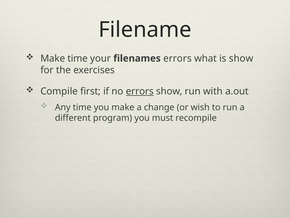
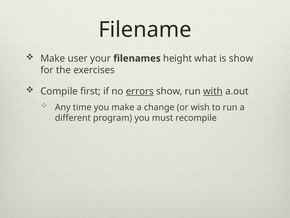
Make time: time -> user
filenames errors: errors -> height
with underline: none -> present
